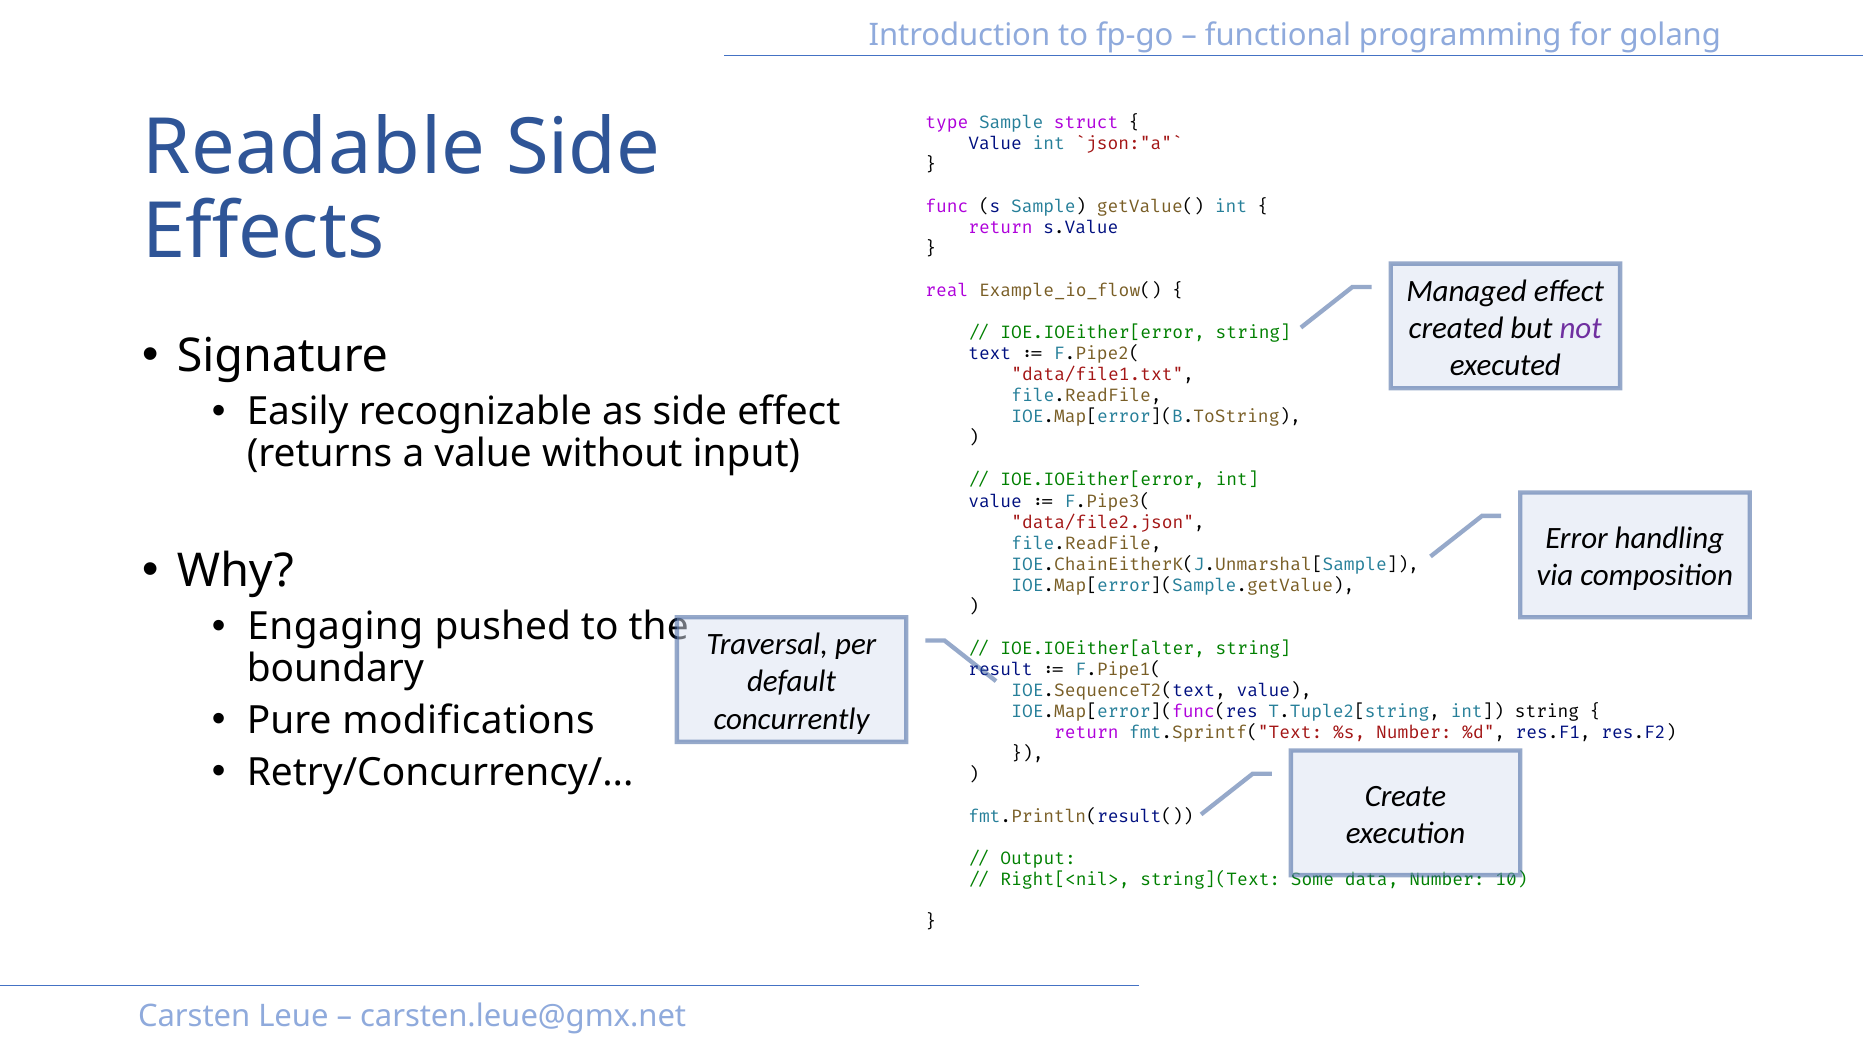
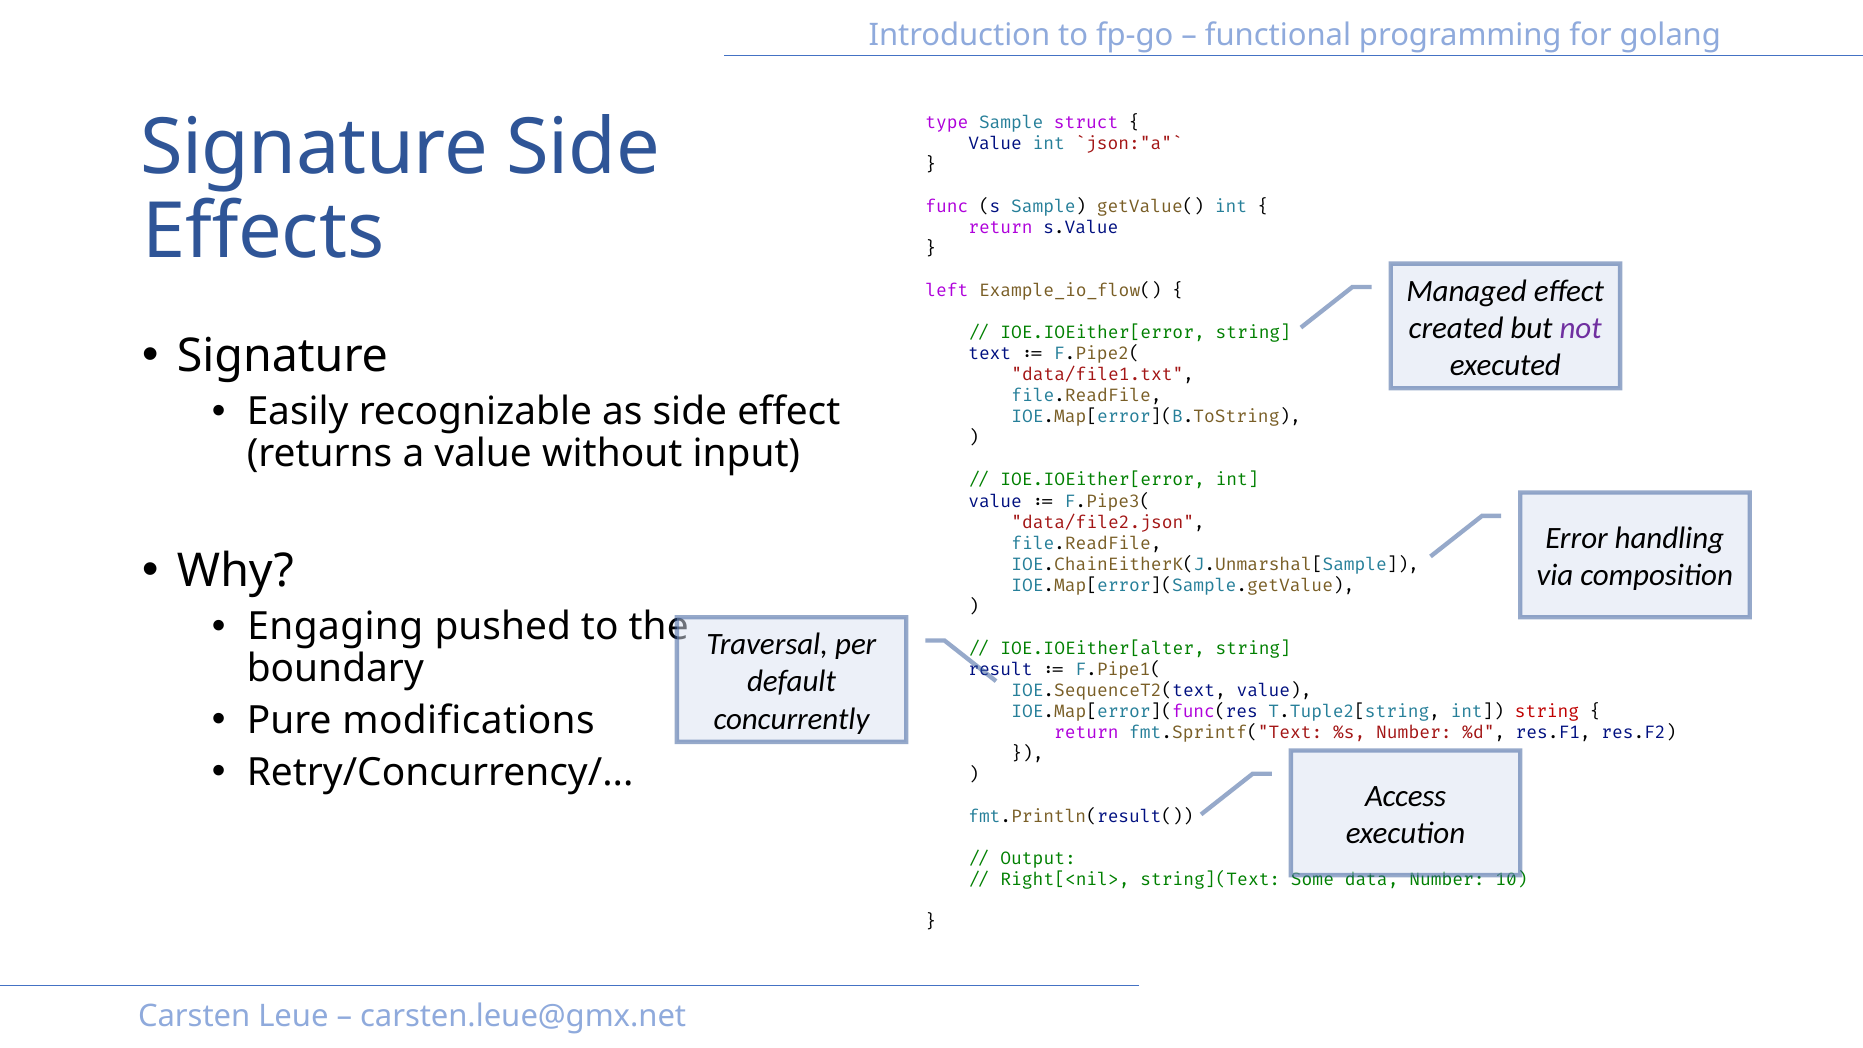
Readable at (314, 148): Readable -> Signature
real: real -> left
string at (1547, 711) colour: black -> red
Create: Create -> Access
